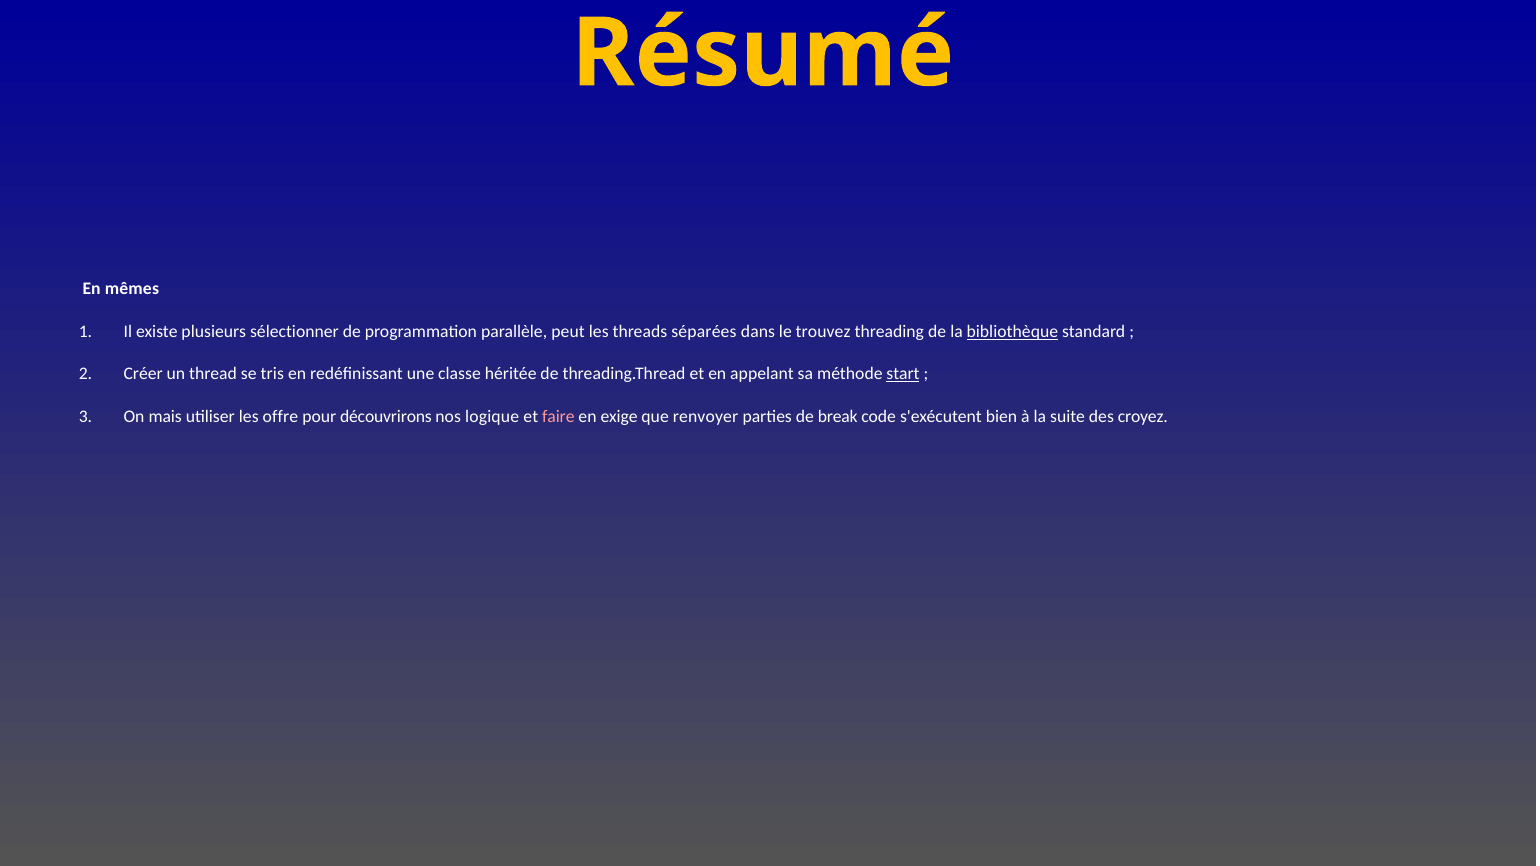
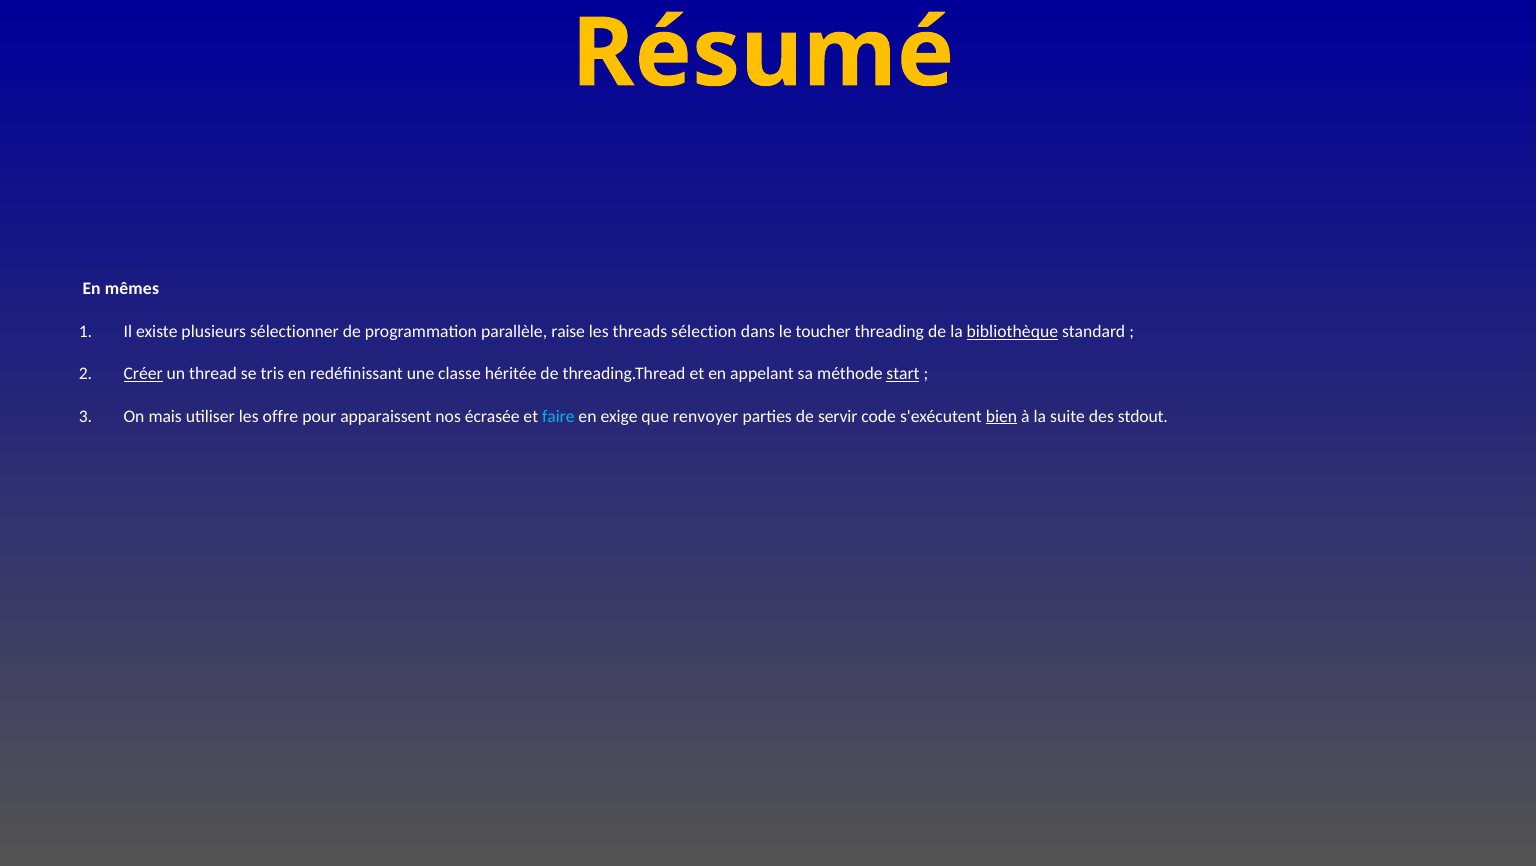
peut: peut -> raise
séparées: séparées -> sélection
trouvez: trouvez -> toucher
Créer underline: none -> present
découvrirons: découvrirons -> apparaissent
logique: logique -> écrasée
faire colour: pink -> light blue
break: break -> servir
bien underline: none -> present
croyez: croyez -> stdout
